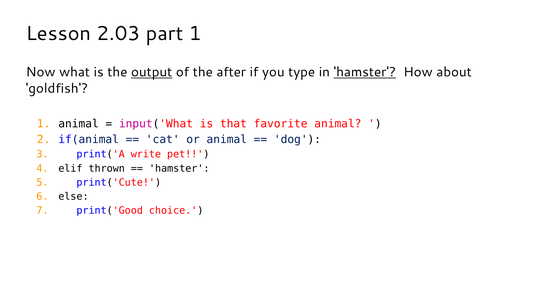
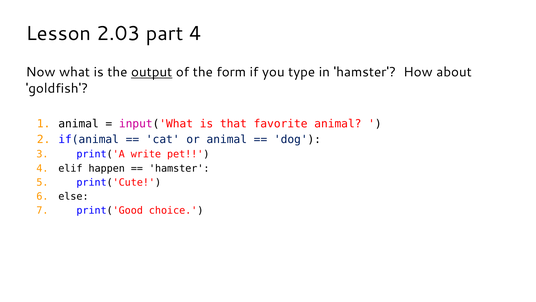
part 1: 1 -> 4
after: after -> form
hamster at (365, 72) underline: present -> none
thrown: thrown -> happen
